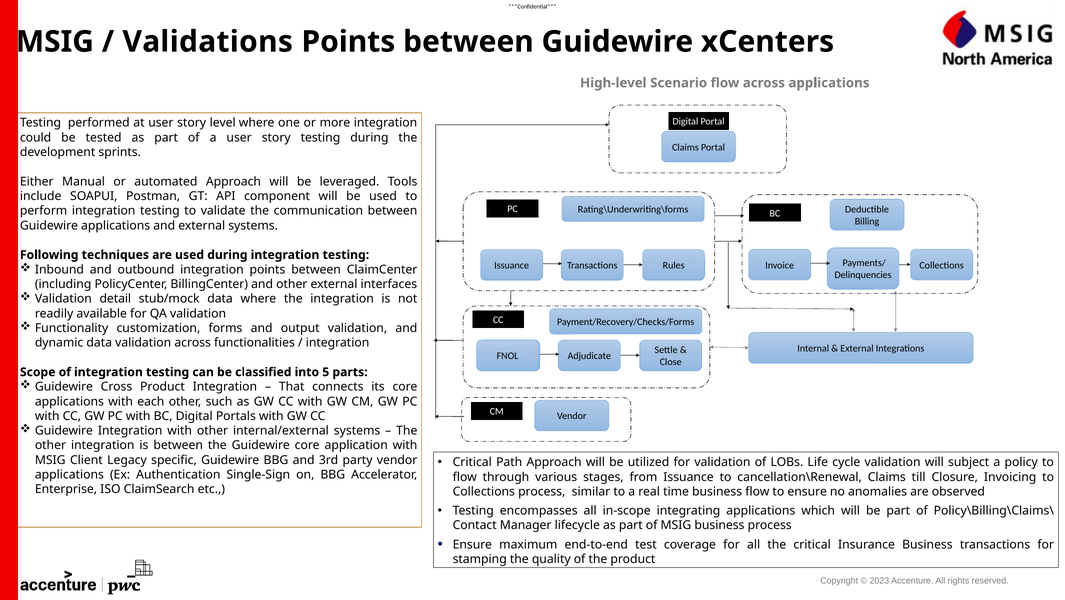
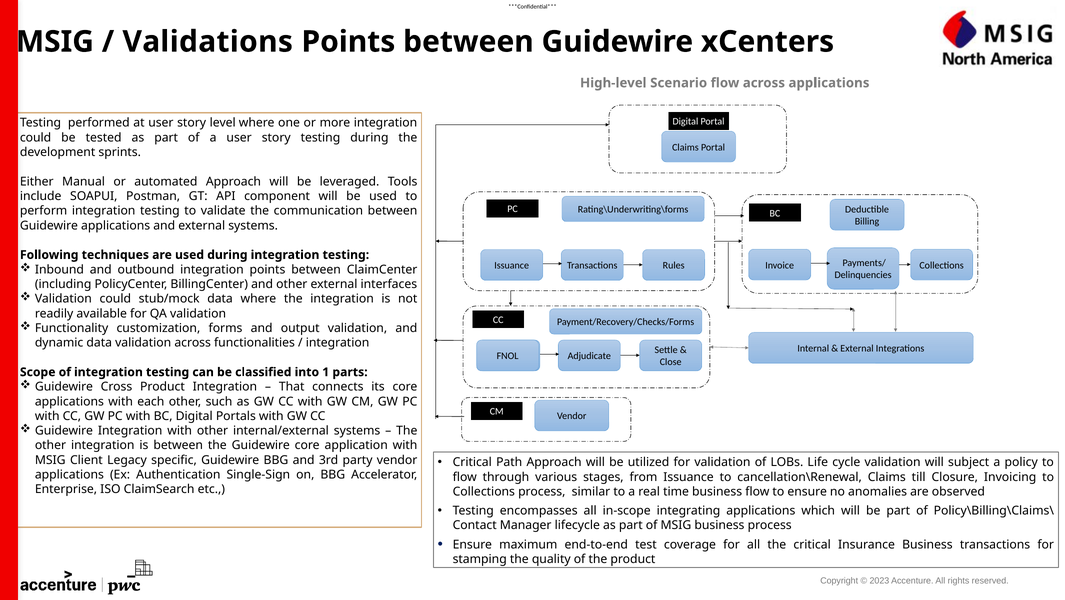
Validation detail: detail -> could
5: 5 -> 1
